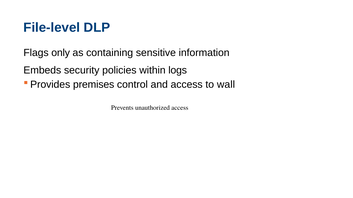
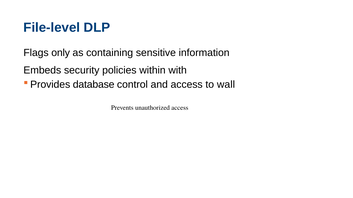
logs: logs -> with
premises: premises -> database
